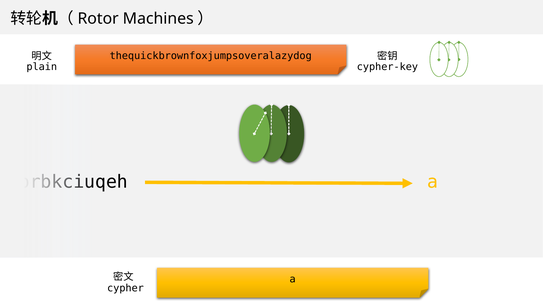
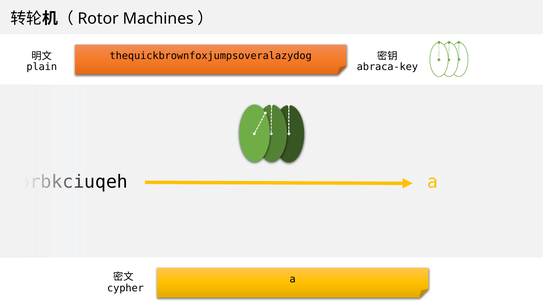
cypher-key: cypher-key -> abraca-key
